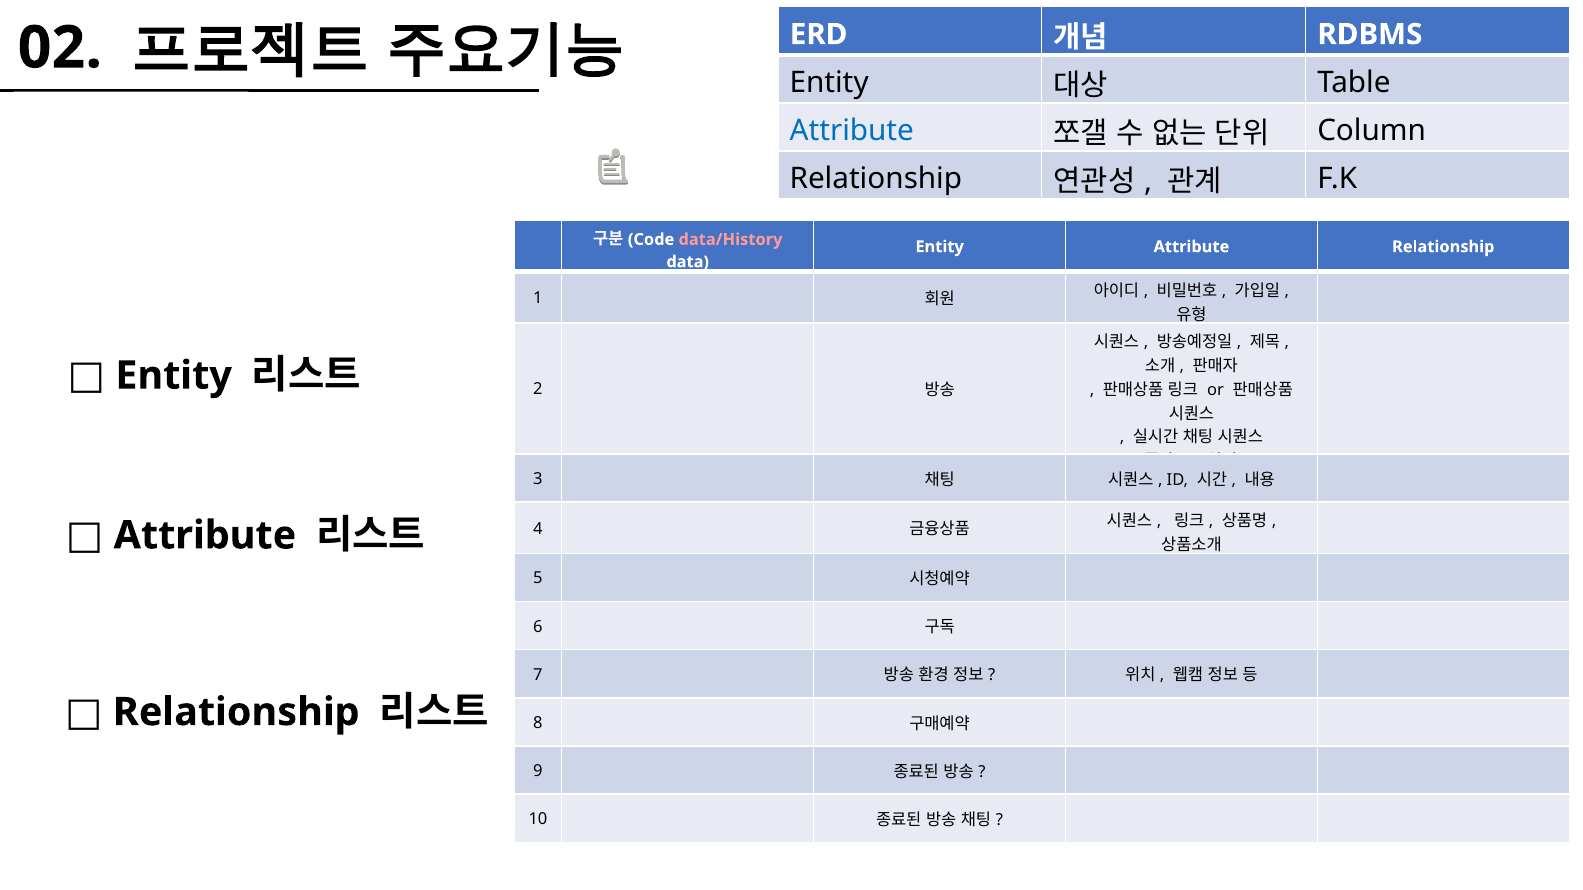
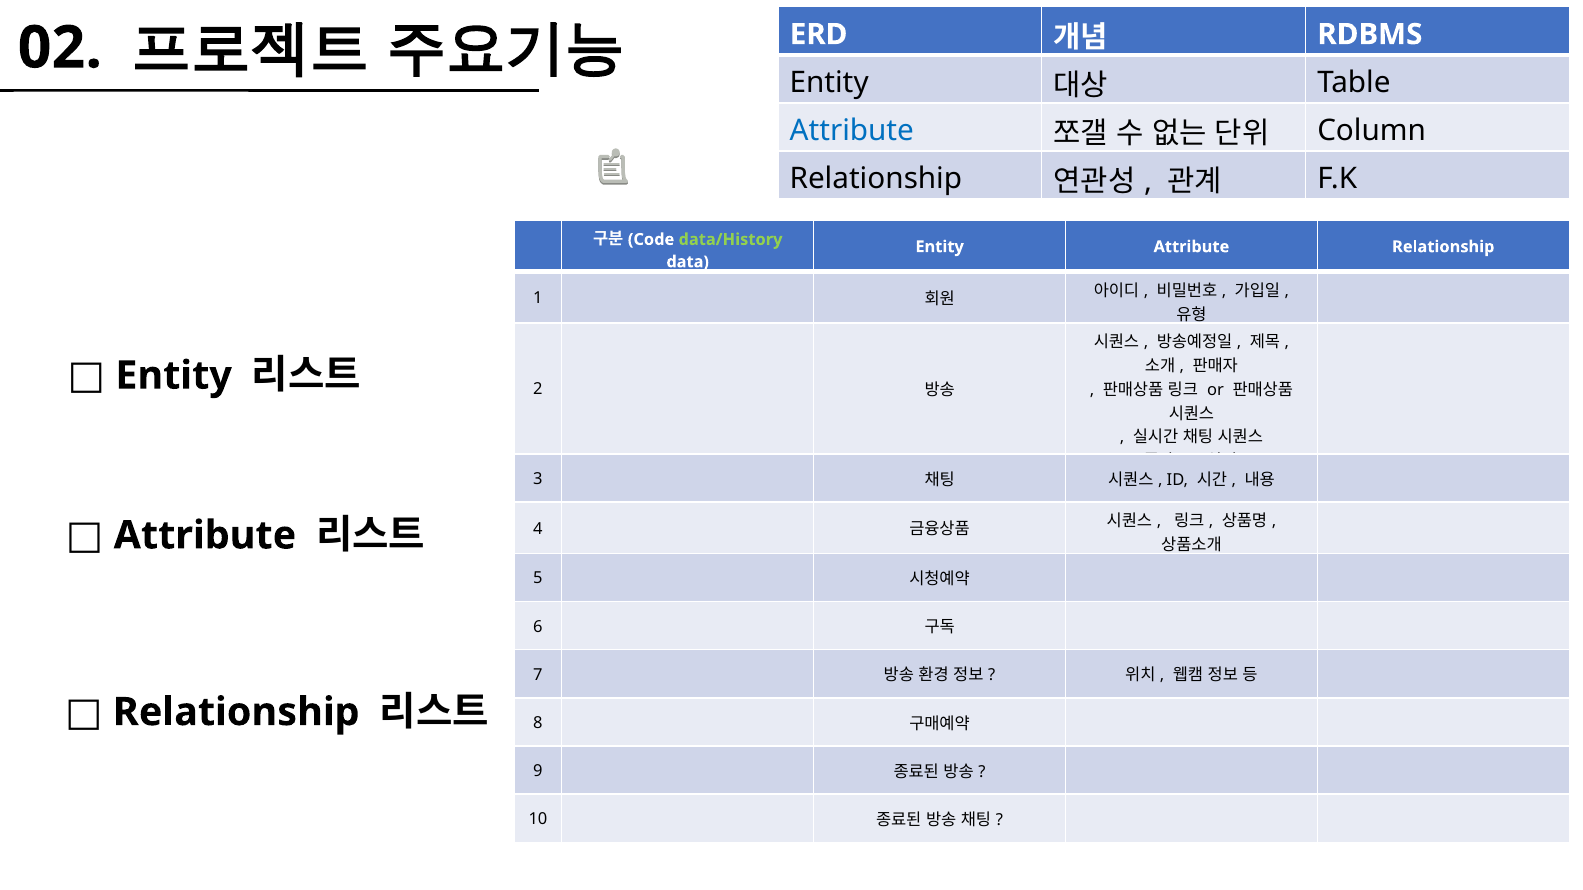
data/History colour: pink -> light green
